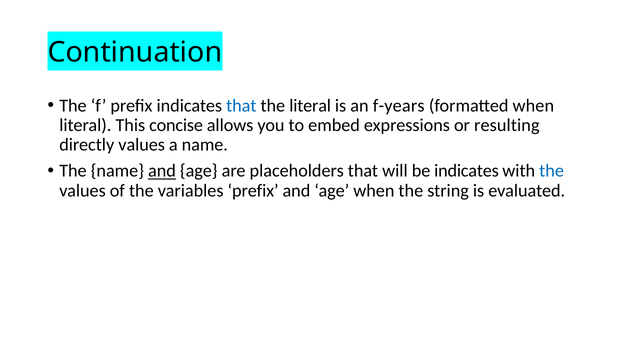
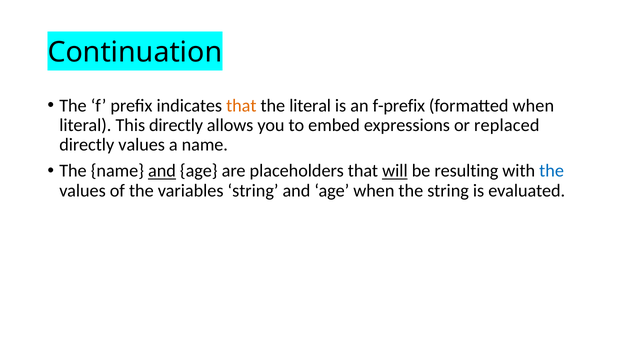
that at (241, 106) colour: blue -> orange
f-years: f-years -> f-prefix
This concise: concise -> directly
resulting: resulting -> replaced
will underline: none -> present
be indicates: indicates -> resulting
variables prefix: prefix -> string
